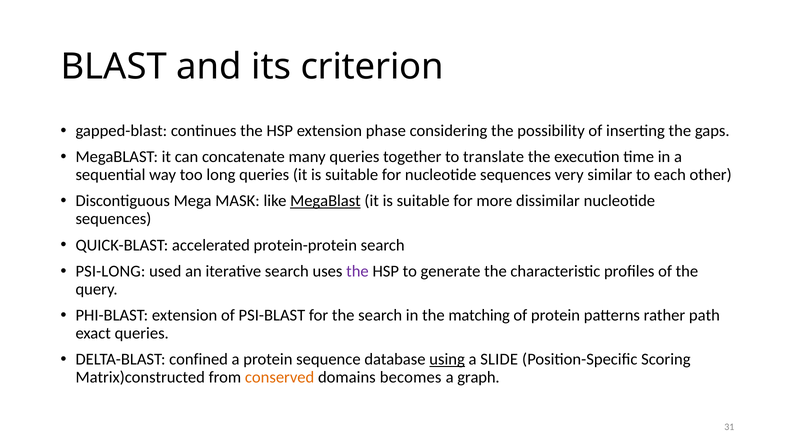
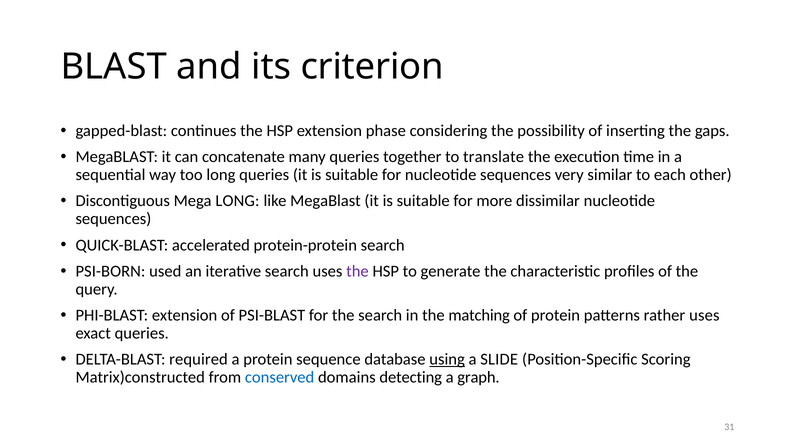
Mega MASK: MASK -> LONG
MegaBlast at (325, 201) underline: present -> none
PSI-LONG: PSI-LONG -> PSI-BORN
rather path: path -> uses
confined: confined -> required
conserved colour: orange -> blue
becomes: becomes -> detecting
